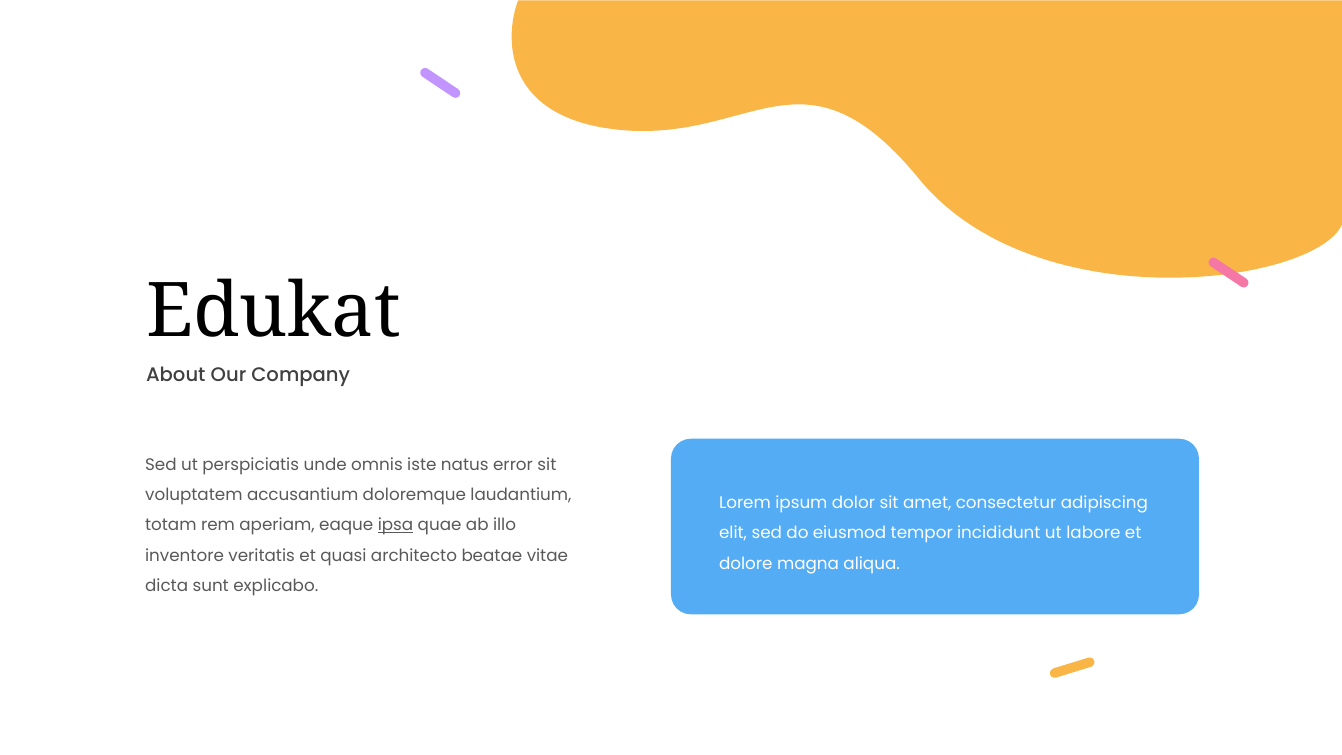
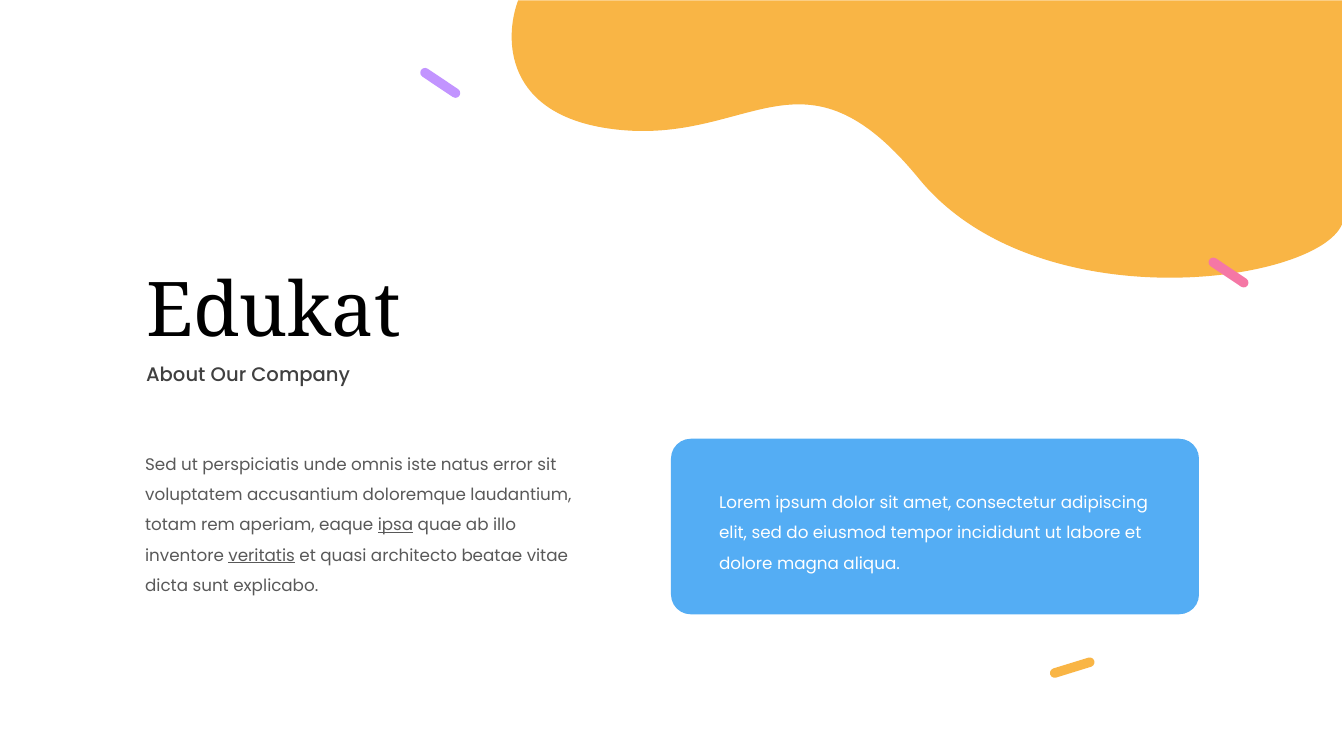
veritatis underline: none -> present
